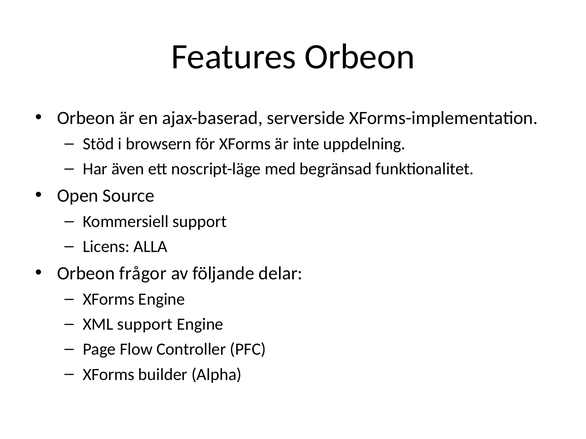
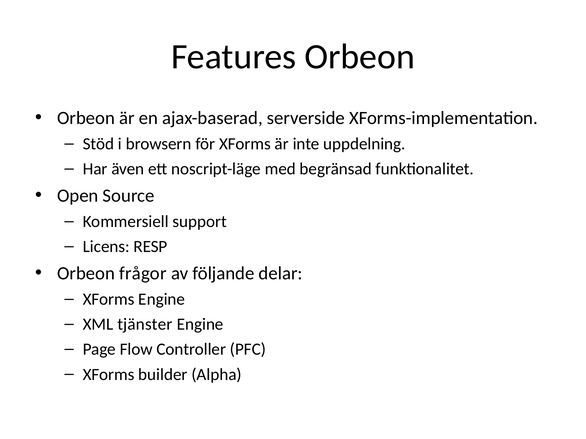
ALLA: ALLA -> RESP
XML support: support -> tjänster
